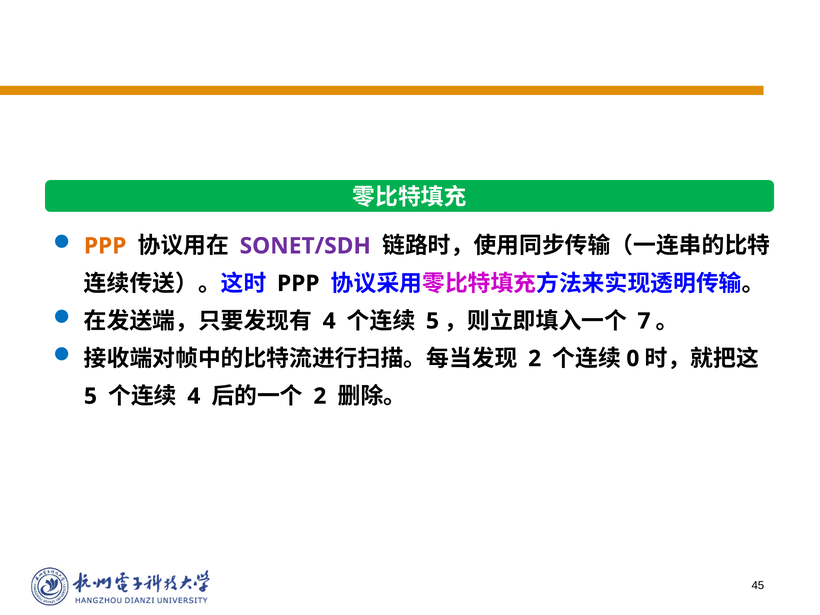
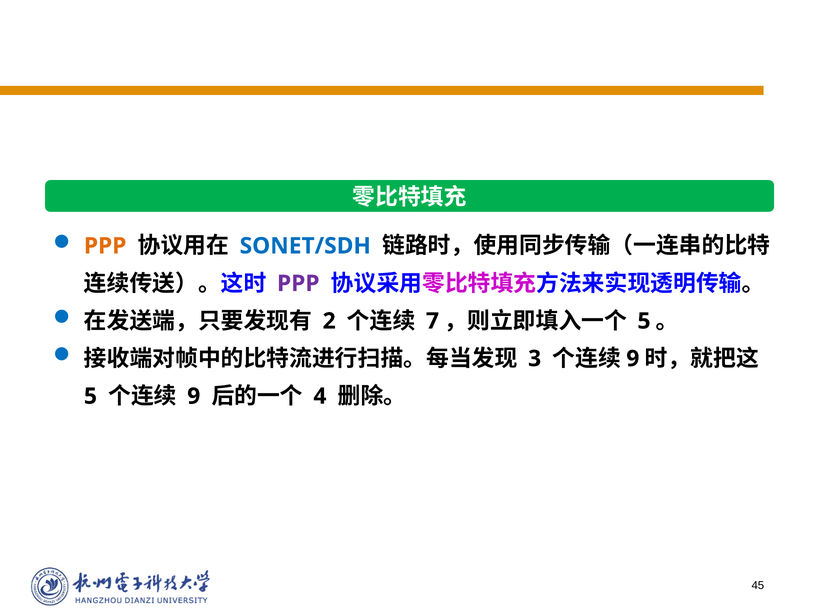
SONET/SDH colour: purple -> blue
PPP at (298, 283) colour: black -> purple
4 at (329, 321): 4 -> 2
5 at (432, 321): 5 -> 7
7 at (644, 321): 7 -> 5
2 at (535, 359): 2 -> 3
0 at (633, 359): 0 -> 9
4 at (194, 396): 4 -> 9
2 at (320, 396): 2 -> 4
